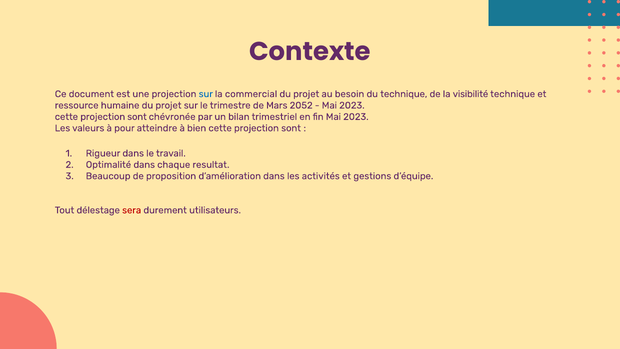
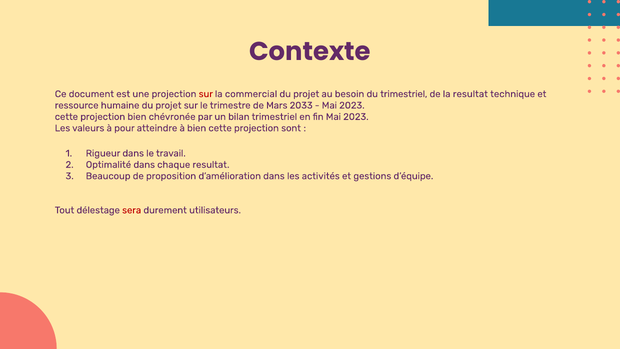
sur at (206, 94) colour: blue -> red
du technique: technique -> trimestriel
la visibilité: visibilité -> resultat
2052: 2052 -> 2033
sont at (137, 117): sont -> bien
